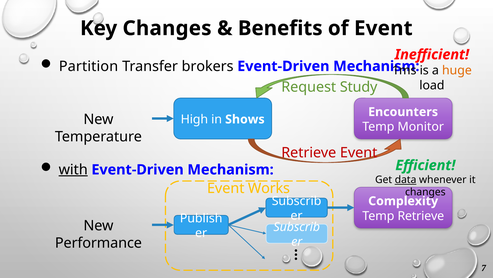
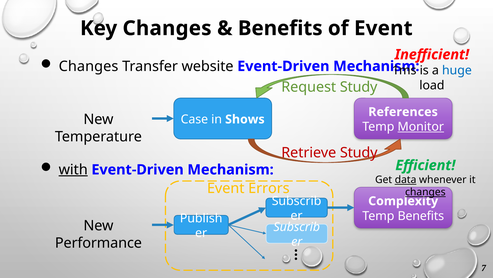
Partition at (89, 66): Partition -> Changes
brokers: brokers -> website
huge colour: orange -> blue
Encounters: Encounters -> References
High: High -> Case
Monitor underline: none -> present
Retrieve Event: Event -> Study
Works: Works -> Errors
changes at (425, 192) underline: none -> present
Temp Retrieve: Retrieve -> Benefits
